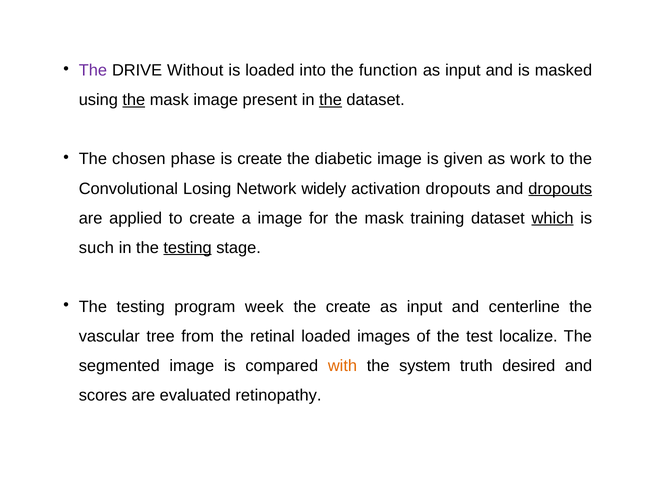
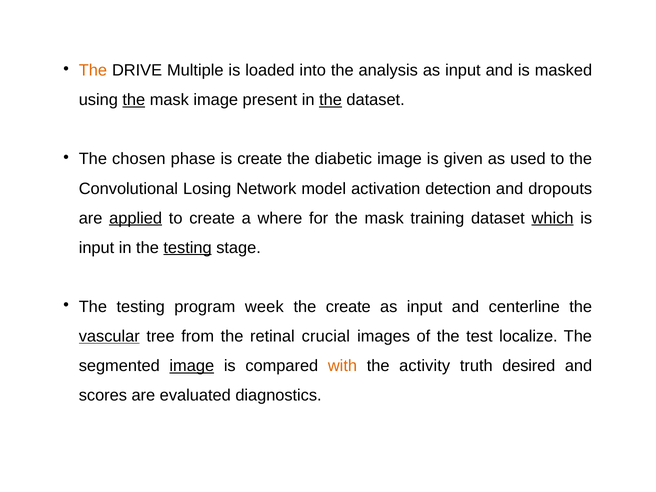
The at (93, 71) colour: purple -> orange
Without: Without -> Multiple
function: function -> analysis
work: work -> used
widely: widely -> model
activation dropouts: dropouts -> detection
dropouts at (560, 189) underline: present -> none
applied underline: none -> present
a image: image -> where
such at (96, 248): such -> input
vascular underline: none -> present
retinal loaded: loaded -> crucial
image at (192, 366) underline: none -> present
system: system -> activity
retinopathy: retinopathy -> diagnostics
